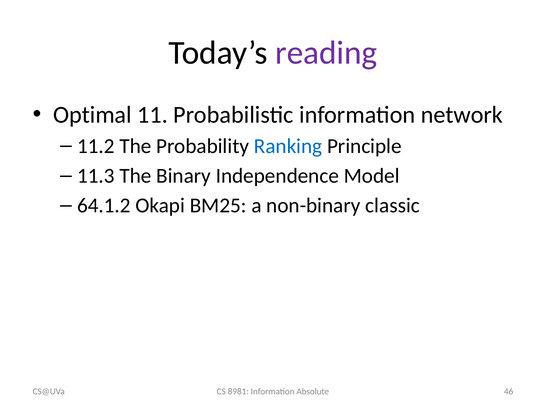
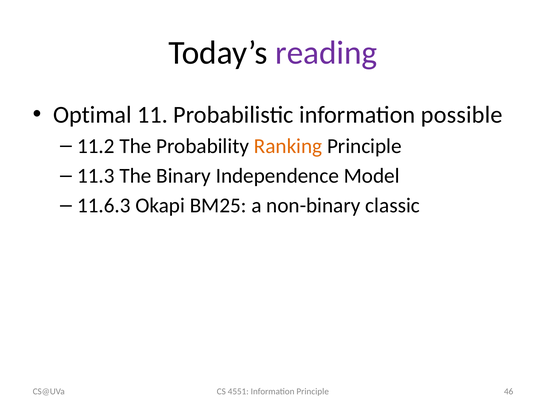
network: network -> possible
Ranking colour: blue -> orange
64.1.2: 64.1.2 -> 11.6.3
8981: 8981 -> 4551
Information Absolute: Absolute -> Principle
